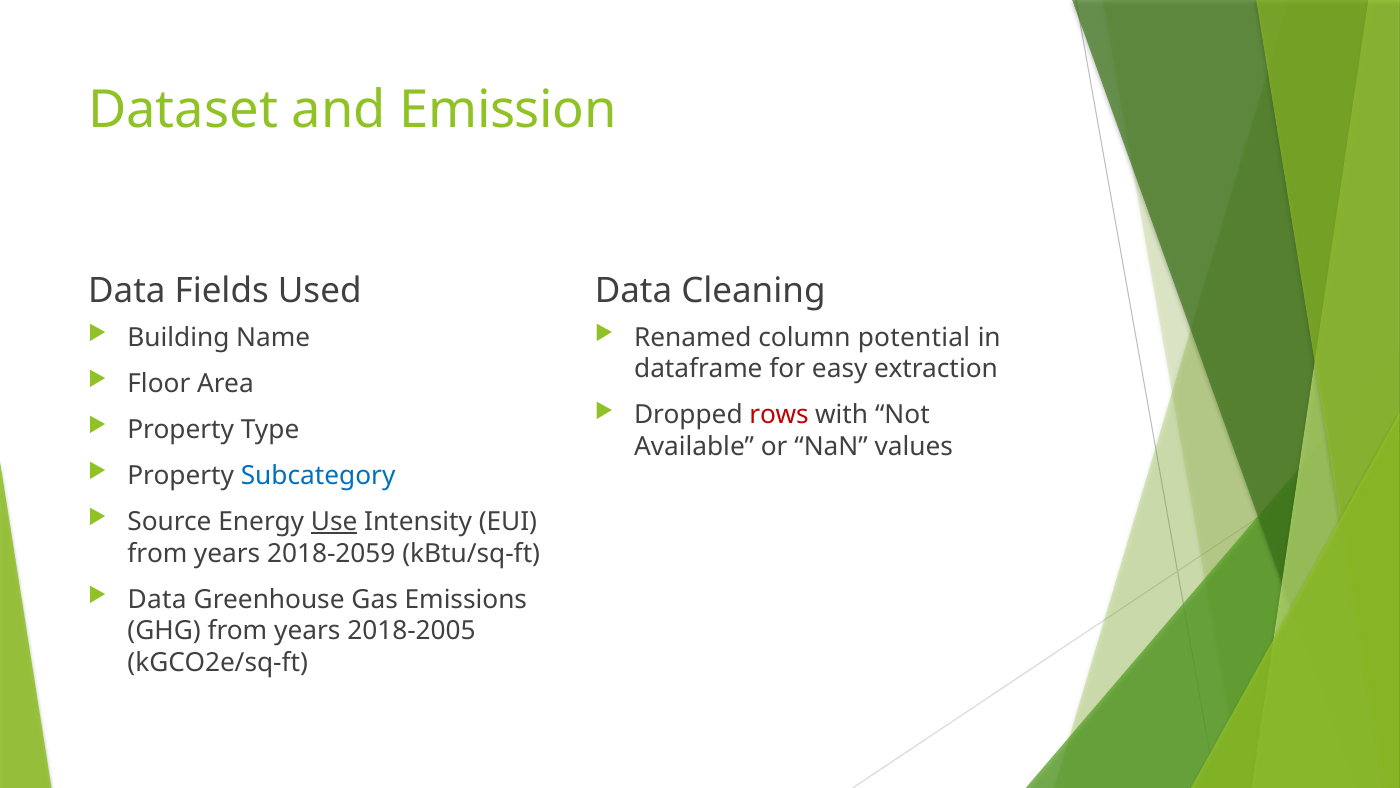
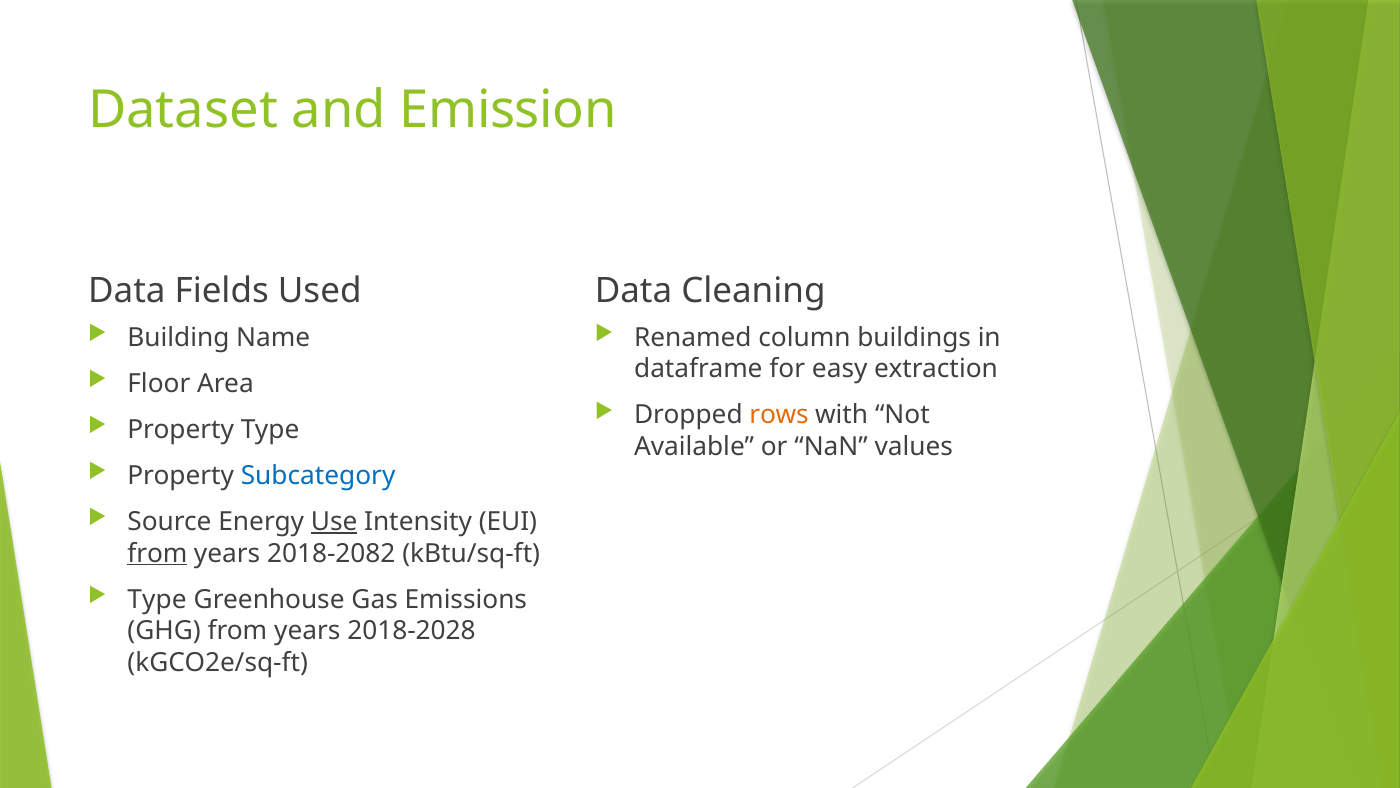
potential: potential -> buildings
rows colour: red -> orange
from at (157, 553) underline: none -> present
2018-2059: 2018-2059 -> 2018-2082
Data at (157, 599): Data -> Type
2018-2005: 2018-2005 -> 2018-2028
